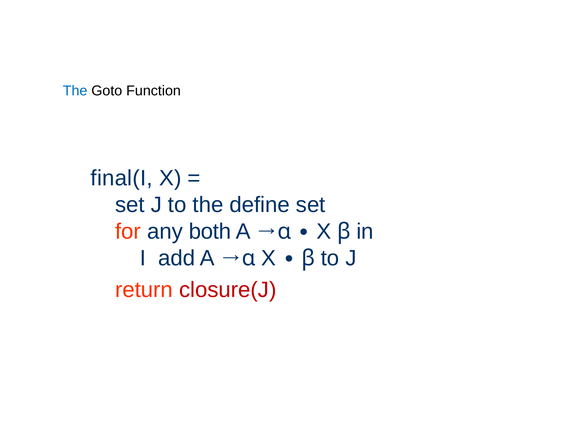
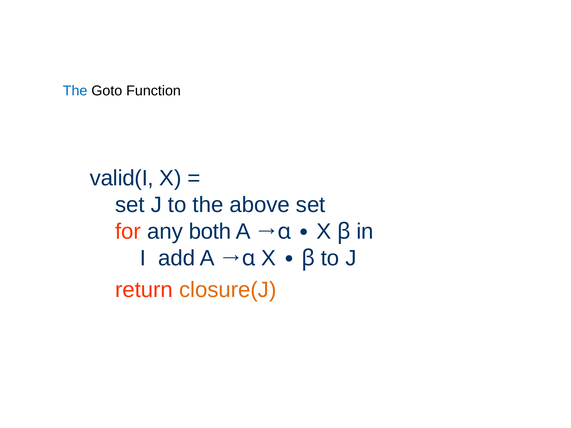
final(I: final(I -> valid(I
define: define -> above
closure(J colour: red -> orange
